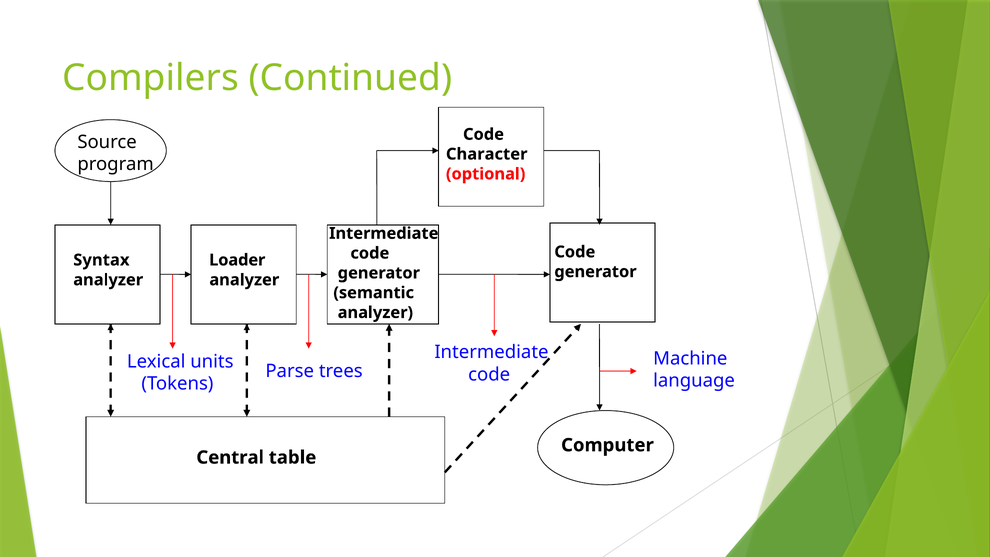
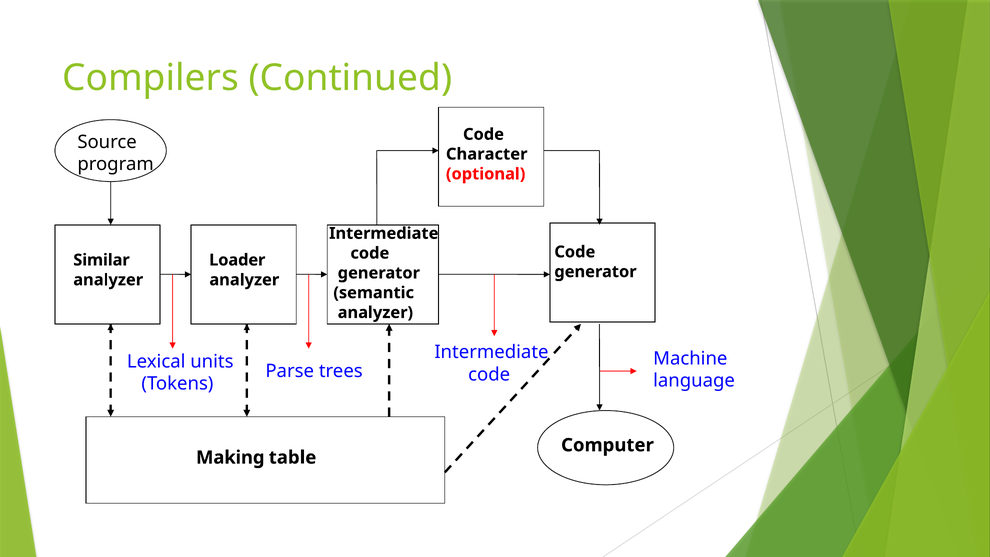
Syntax: Syntax -> Similar
Central: Central -> Making
